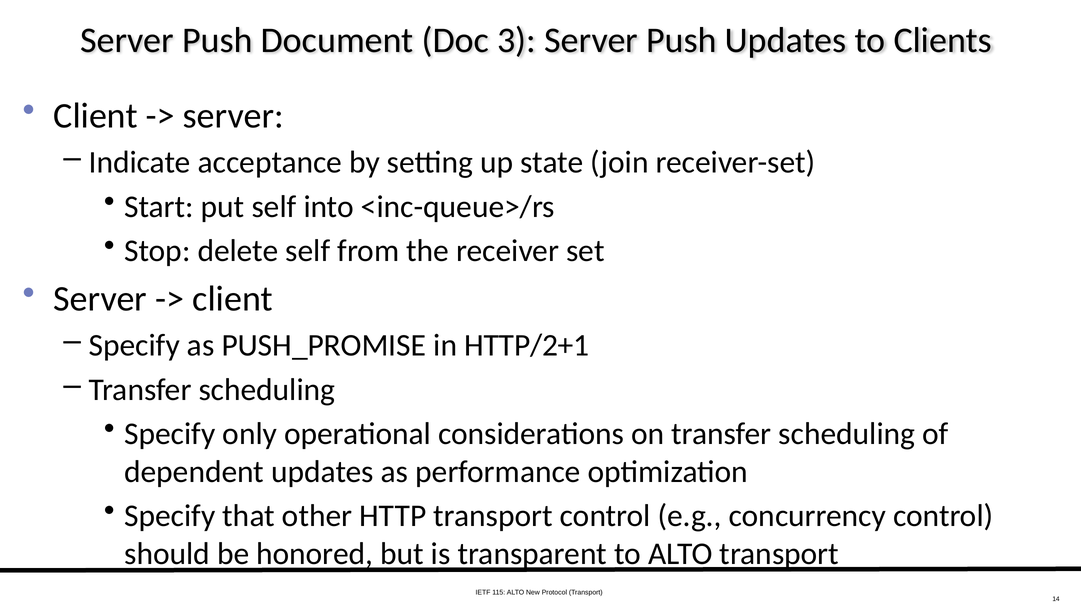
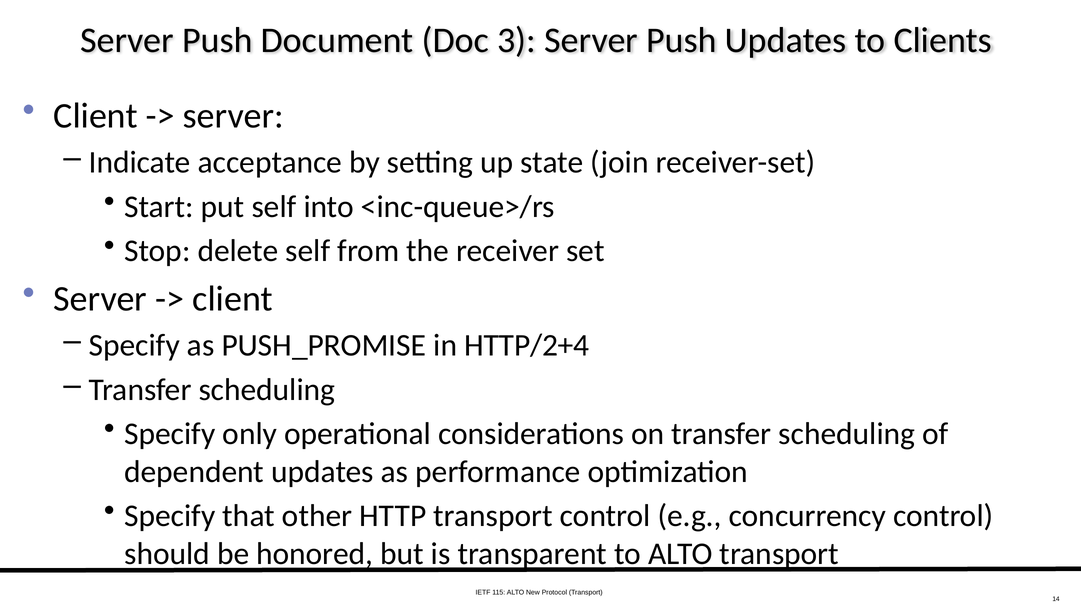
HTTP/2+1: HTTP/2+1 -> HTTP/2+4
